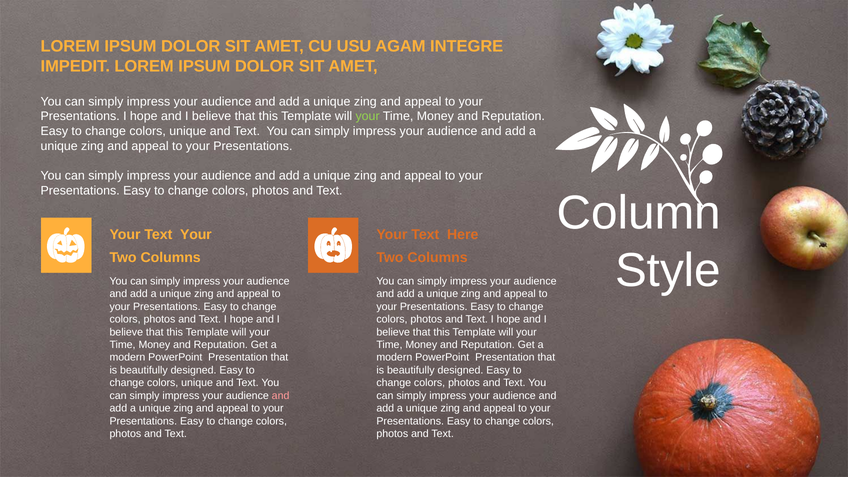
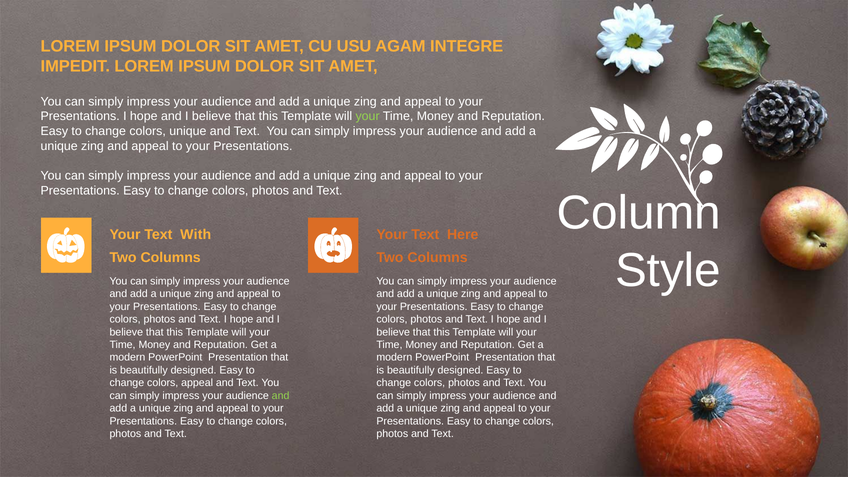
Your Text Your: Your -> With
unique at (197, 383): unique -> appeal
and at (281, 396) colour: pink -> light green
